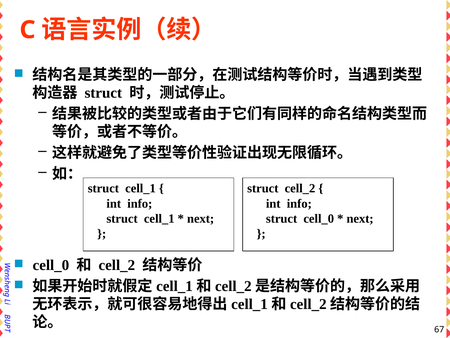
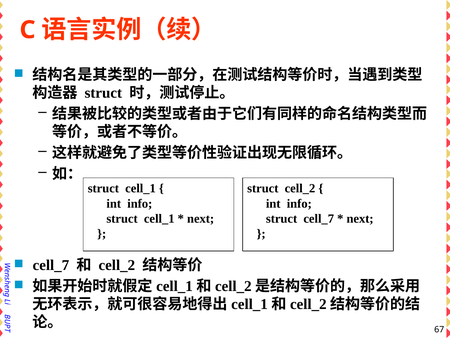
struct cell_0: cell_0 -> cell_7
cell_0 at (51, 265): cell_0 -> cell_7
